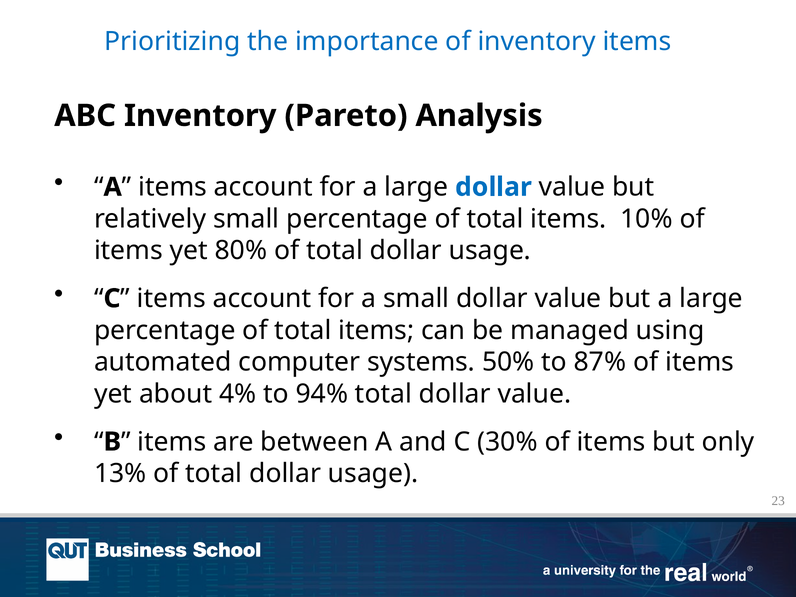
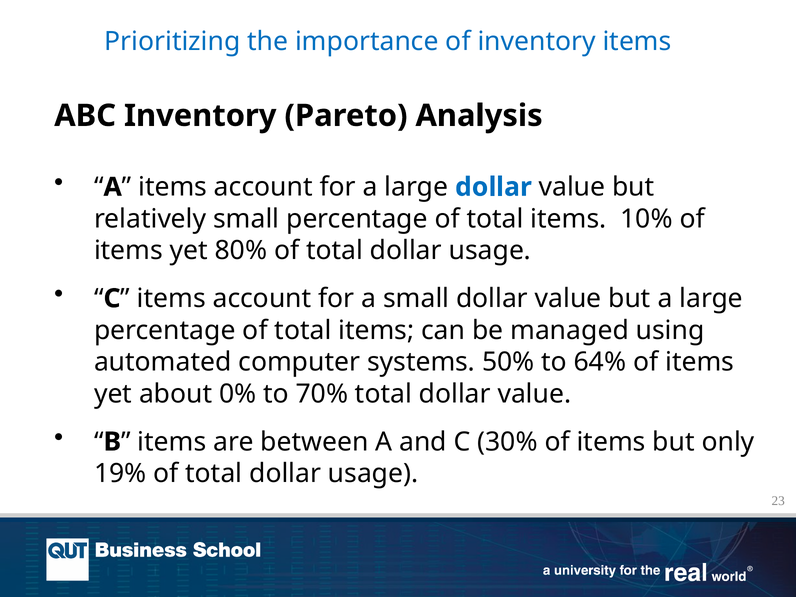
87%: 87% -> 64%
4%: 4% -> 0%
94%: 94% -> 70%
13%: 13% -> 19%
